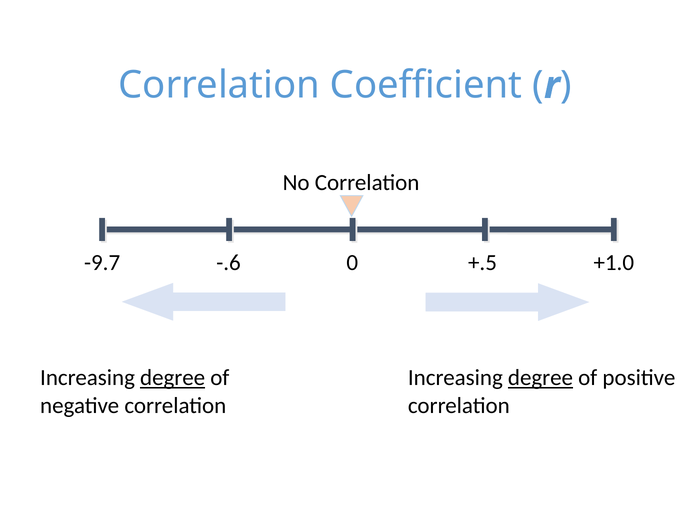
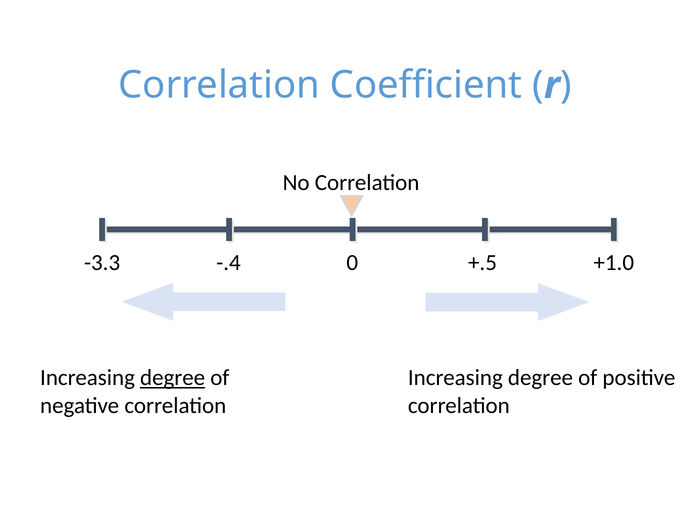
-9.7: -9.7 -> -3.3
-.6: -.6 -> -.4
degree at (540, 377) underline: present -> none
